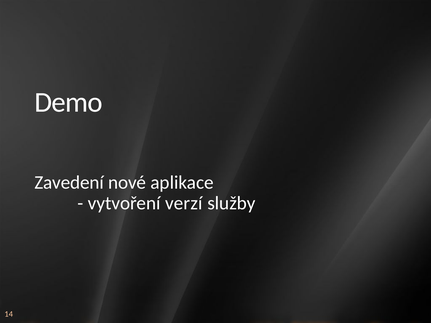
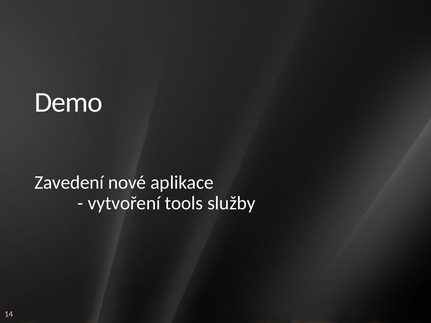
verzí: verzí -> tools
